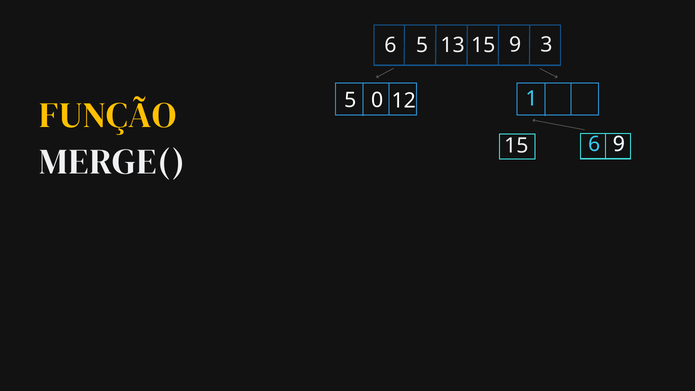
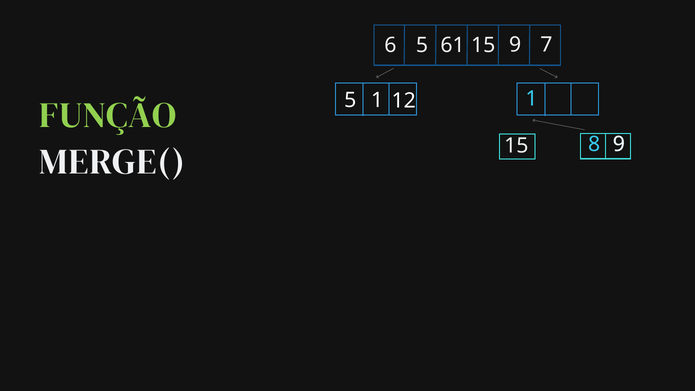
13: 13 -> 61
3: 3 -> 7
5 0: 0 -> 1
FUNÇÃO colour: yellow -> light green
15 6: 6 -> 8
